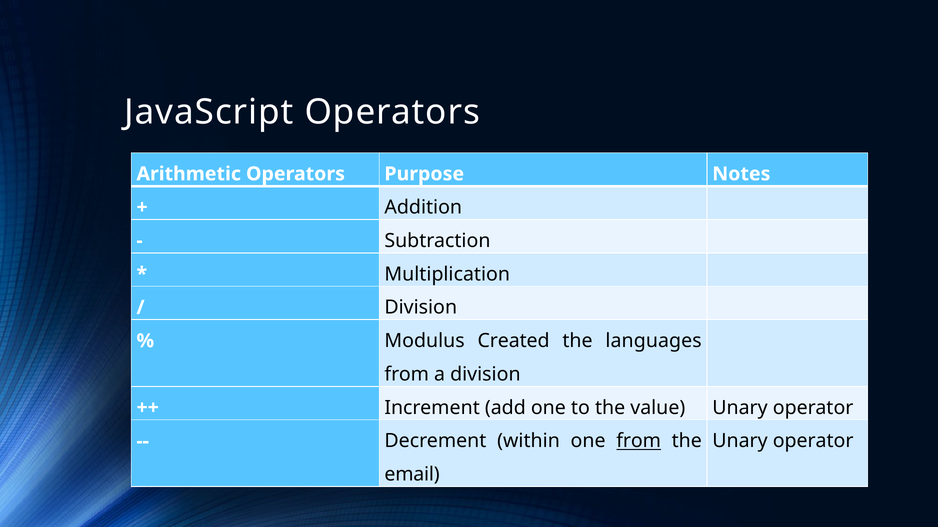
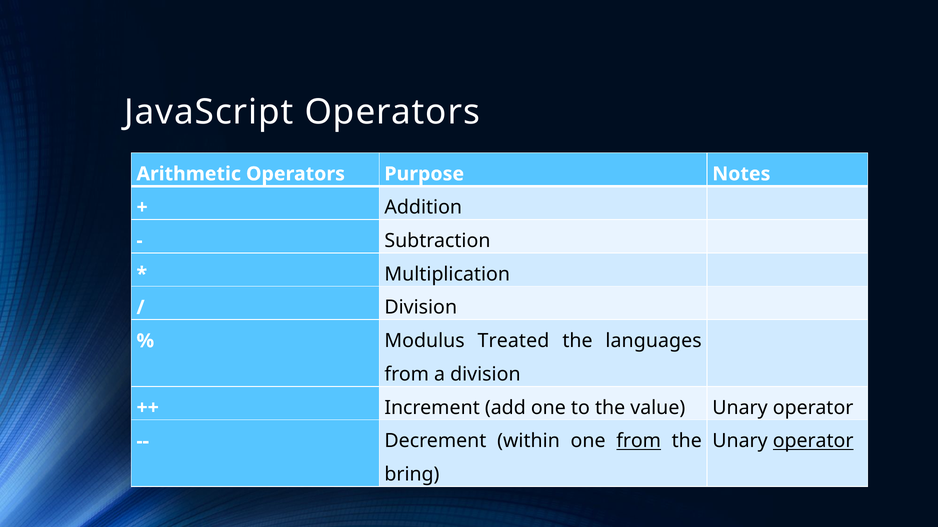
Created: Created -> Treated
operator at (813, 442) underline: none -> present
email: email -> bring
